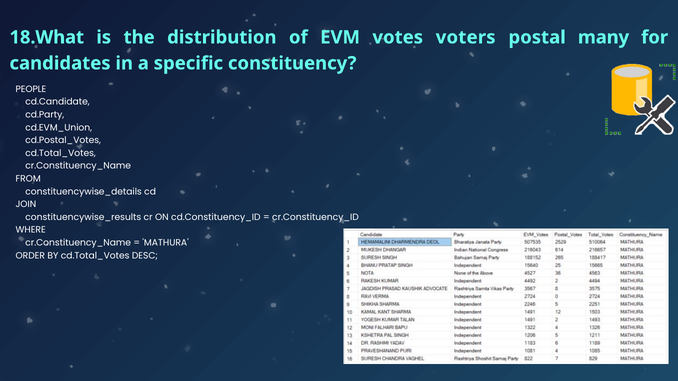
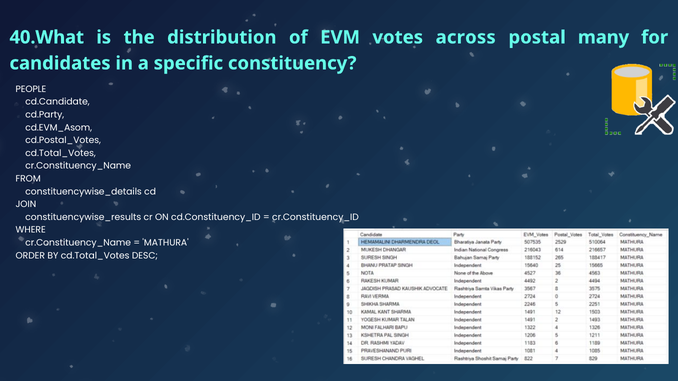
18.What: 18.What -> 40.What
voters: voters -> across
cd.EVM_Union: cd.EVM_Union -> cd.EVM_Asom
